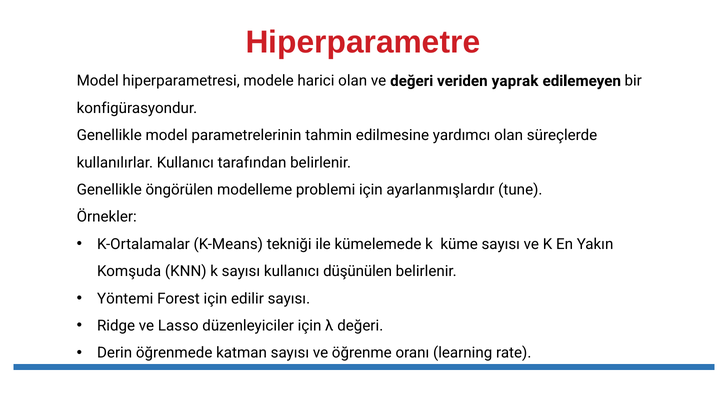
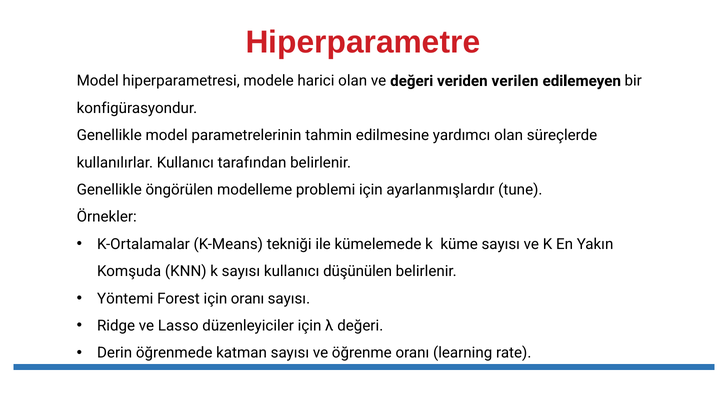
yaprak: yaprak -> verilen
için edilir: edilir -> oranı
